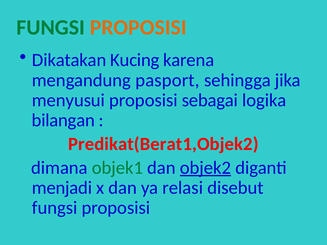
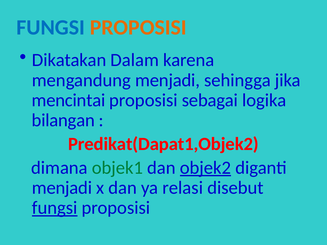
FUNGSI at (51, 27) colour: green -> blue
Kucing: Kucing -> Dalam
mengandung pasport: pasport -> menjadi
menyusui: menyusui -> mencintai
Predikat(Berat1,Objek2: Predikat(Berat1,Objek2 -> Predikat(Dapat1,Objek2
fungsi at (55, 208) underline: none -> present
